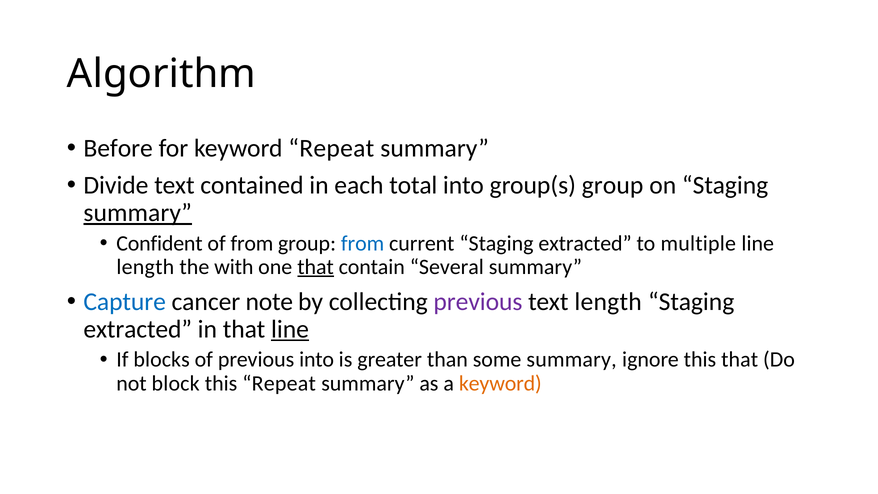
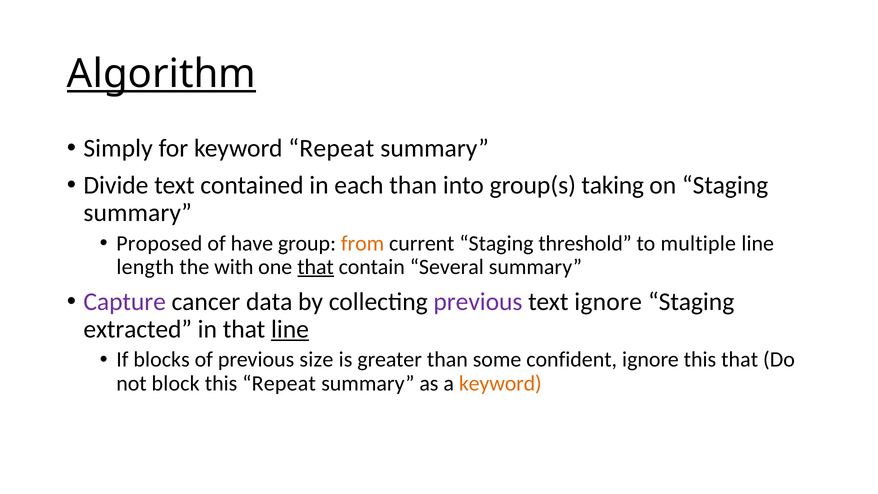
Algorithm underline: none -> present
Before: Before -> Simply
each total: total -> than
group(s group: group -> taking
summary at (138, 213) underline: present -> none
Confident: Confident -> Proposed
of from: from -> have
from at (363, 243) colour: blue -> orange
current Staging extracted: extracted -> threshold
Capture colour: blue -> purple
note: note -> data
text length: length -> ignore
previous into: into -> size
some summary: summary -> confident
